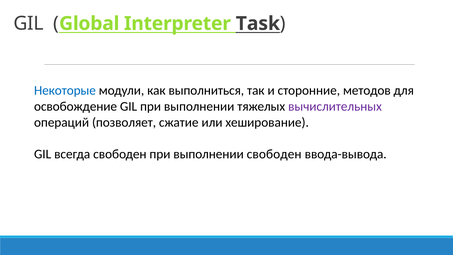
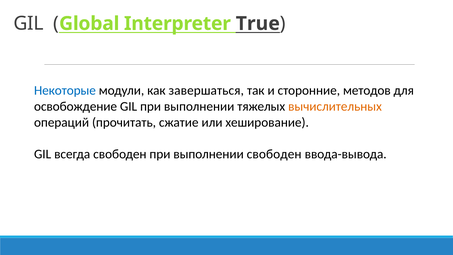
Task: Task -> True
выполниться: выполниться -> завершаться
вычислительных colour: purple -> orange
позволяет: позволяет -> прочитать
